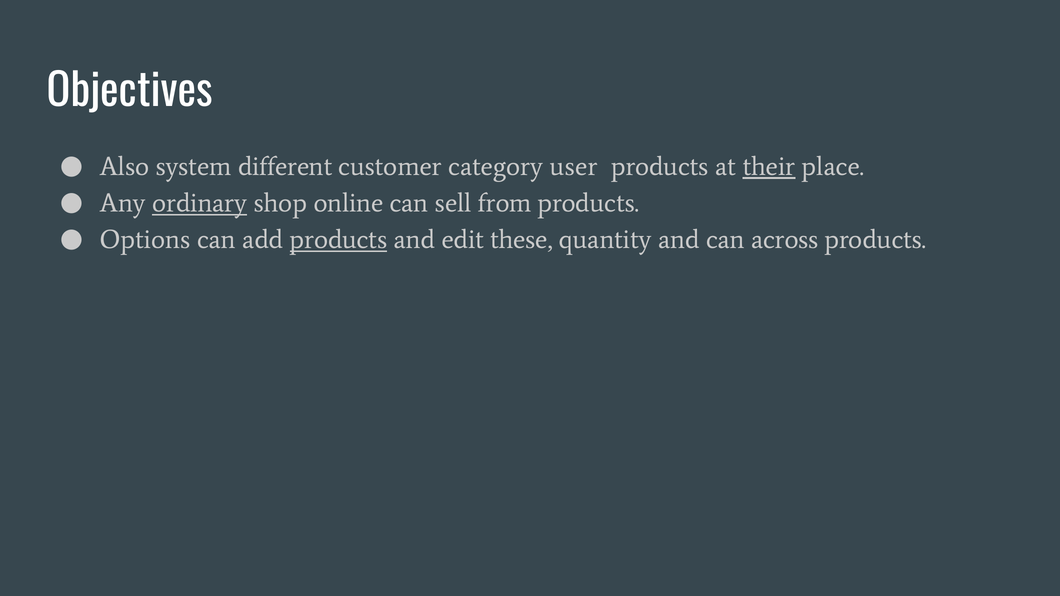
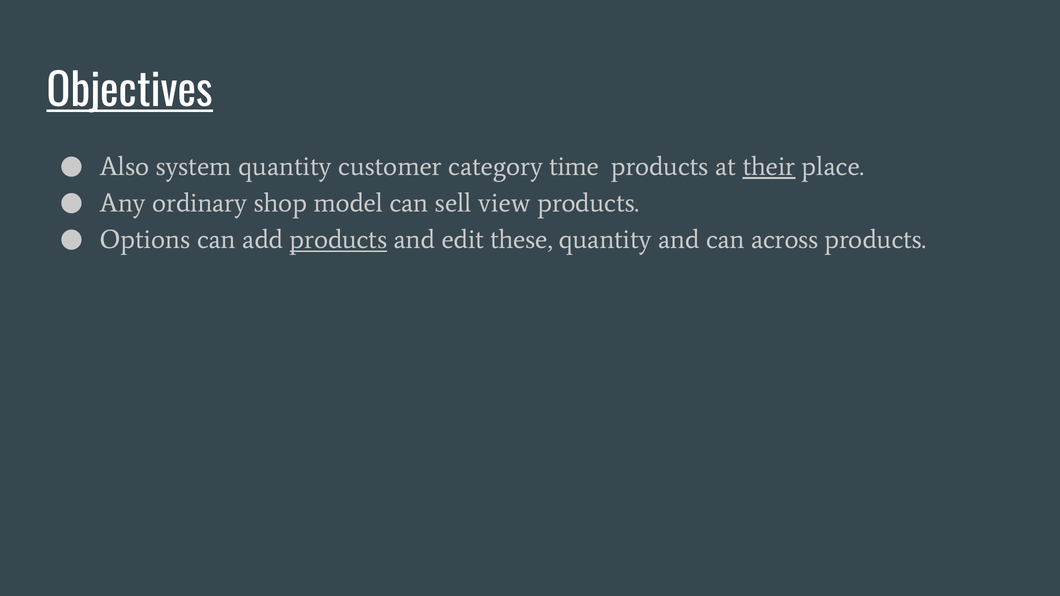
Objectives underline: none -> present
system different: different -> quantity
user: user -> time
ordinary underline: present -> none
online: online -> model
from: from -> view
